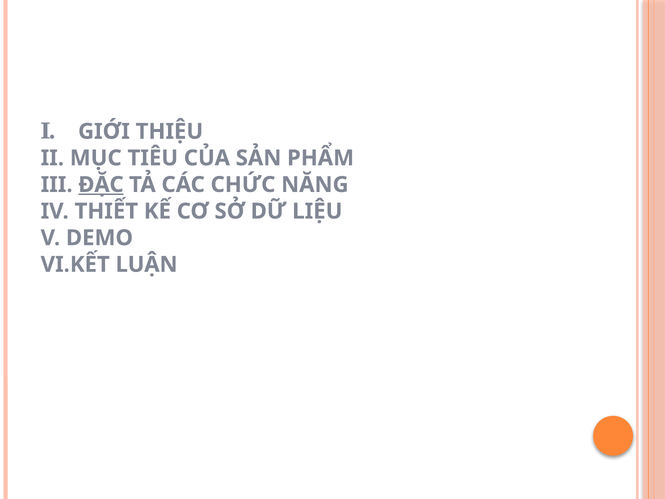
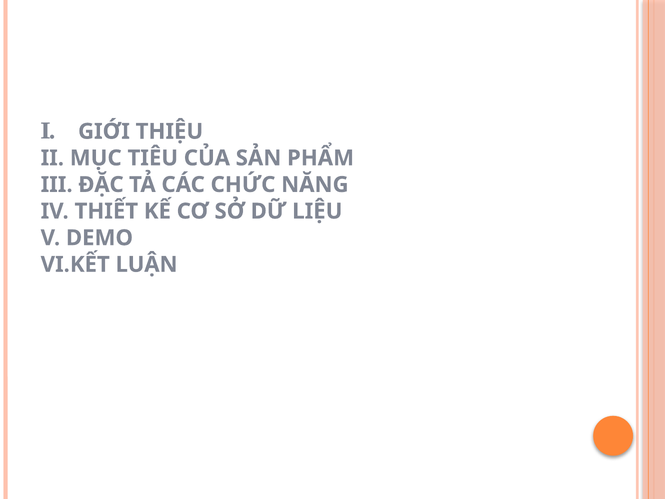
ĐẶC underline: present -> none
